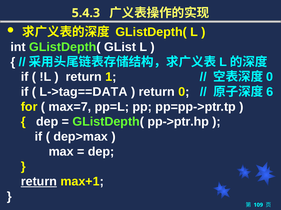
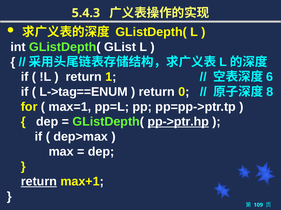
0 at (270, 77): 0 -> 6
L->tag==DATA: L->tag==DATA -> L->tag==ENUM
6: 6 -> 8
max=7: max=7 -> max=1
pp->ptr.hp underline: none -> present
